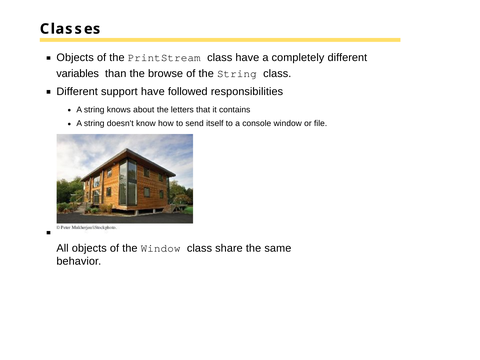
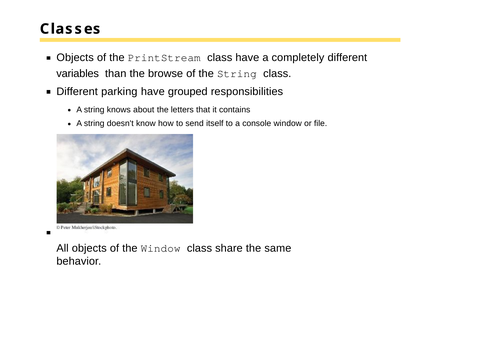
support: support -> parking
followed: followed -> grouped
